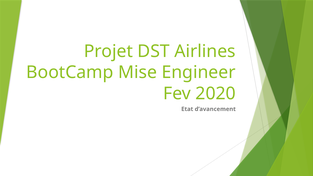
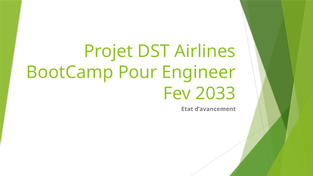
Mise: Mise -> Pour
2020: 2020 -> 2033
